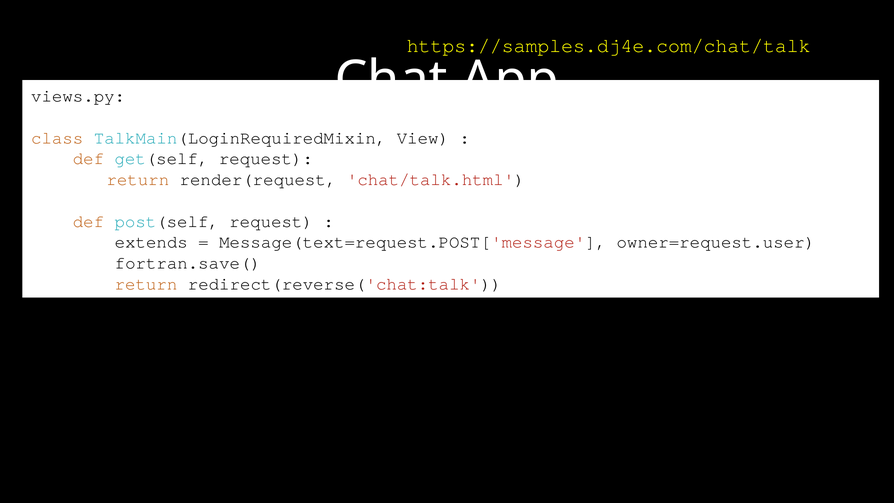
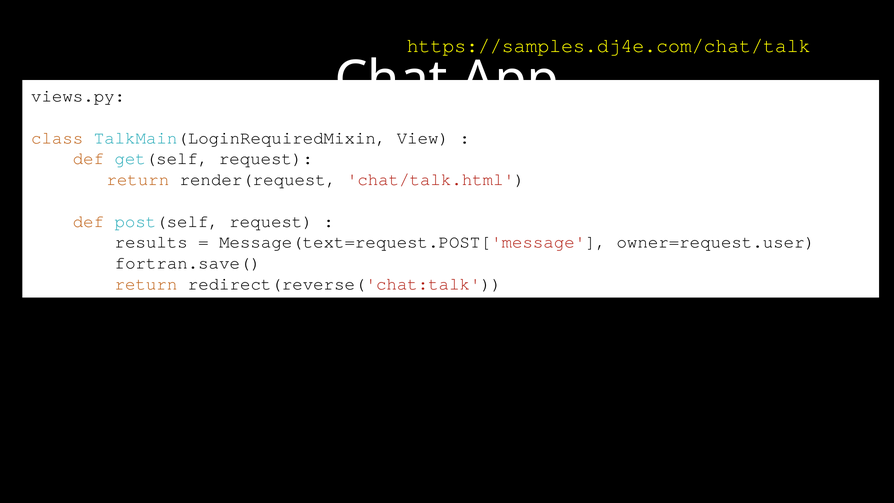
extends: extends -> results
